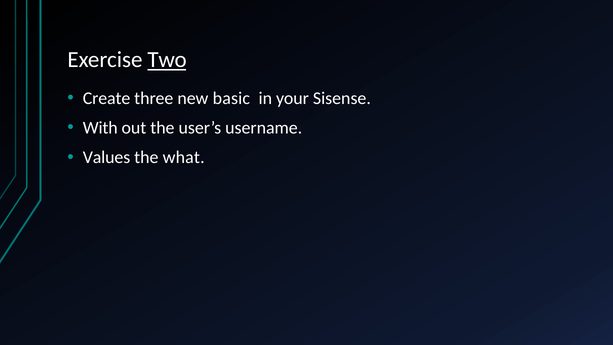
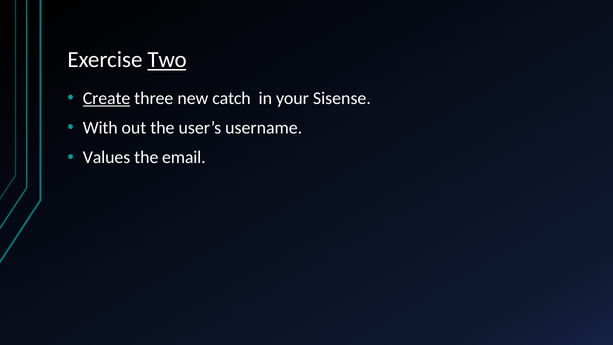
Create underline: none -> present
basic: basic -> catch
what: what -> email
